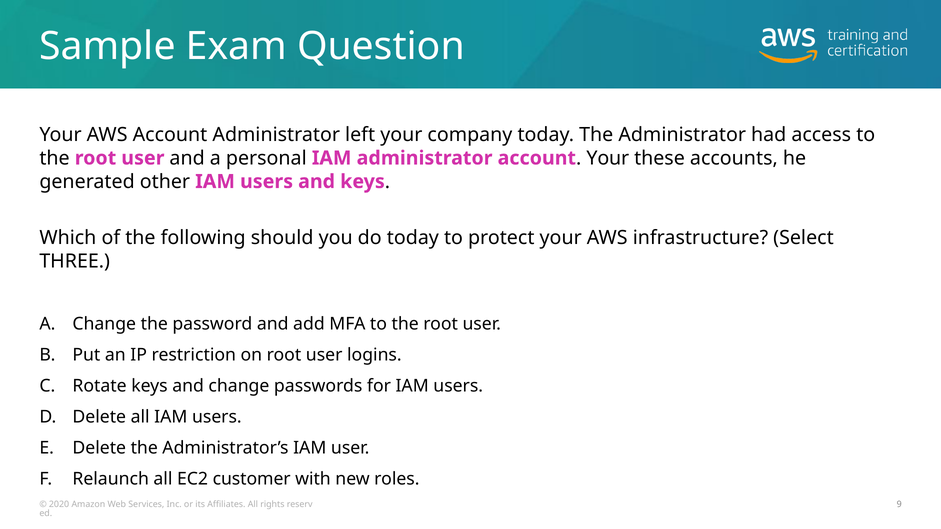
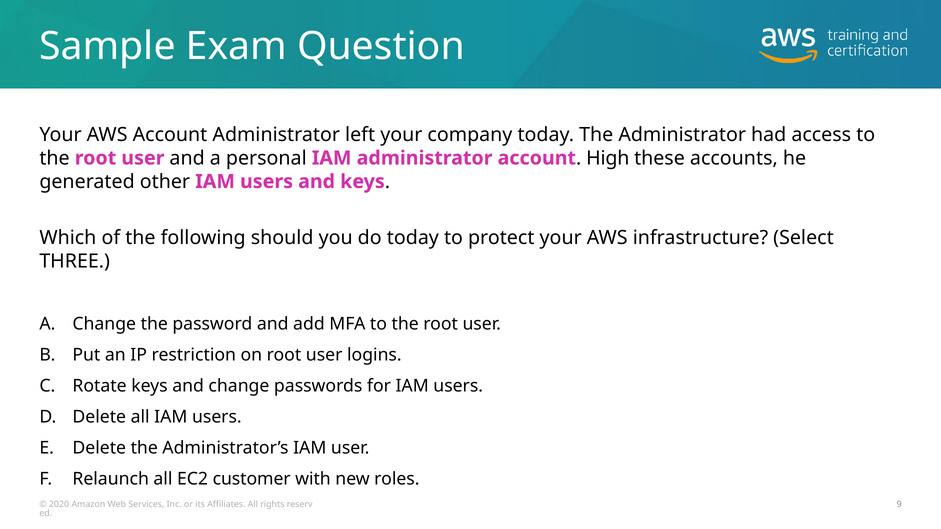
Your at (608, 158): Your -> High
